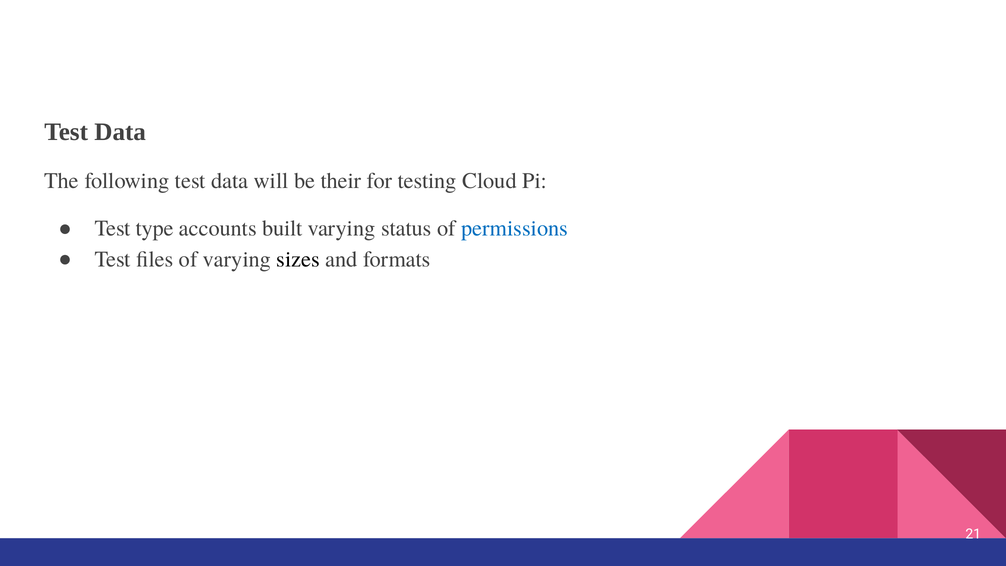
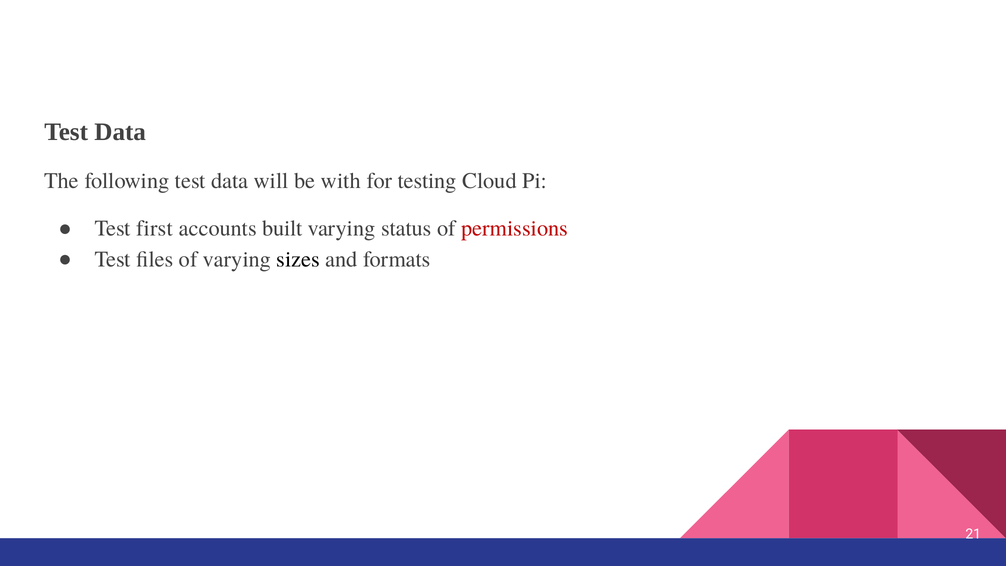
their: their -> with
type: type -> first
permissions colour: blue -> red
